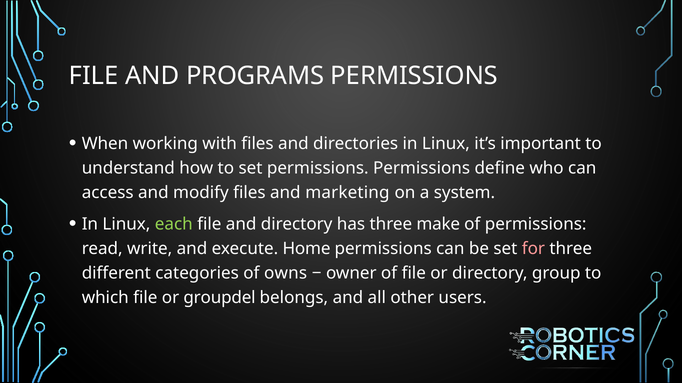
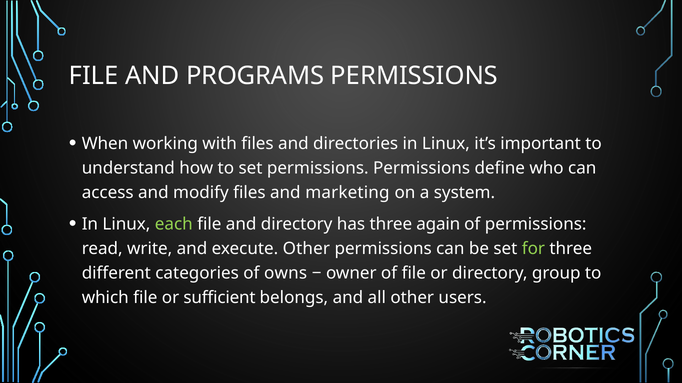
make: make -> again
execute Home: Home -> Other
for colour: pink -> light green
groupdel: groupdel -> sufficient
